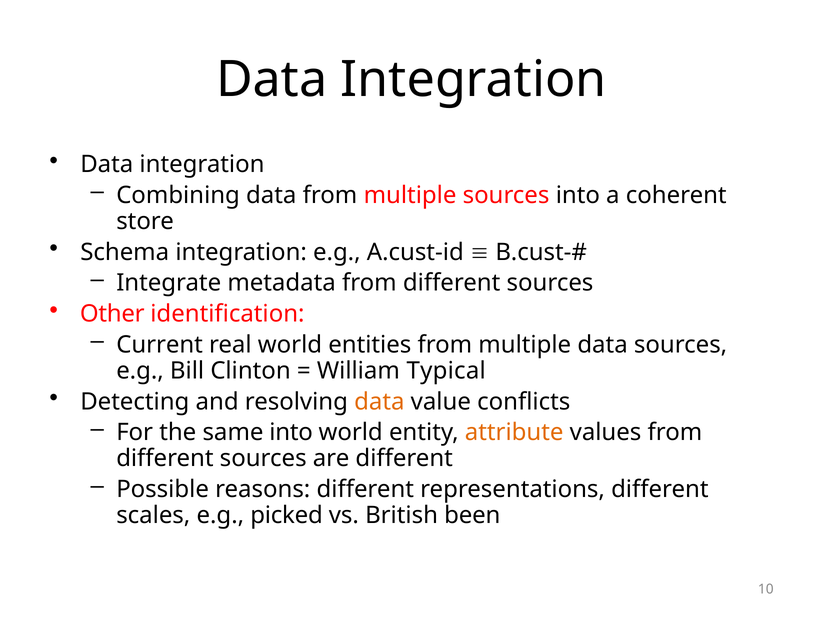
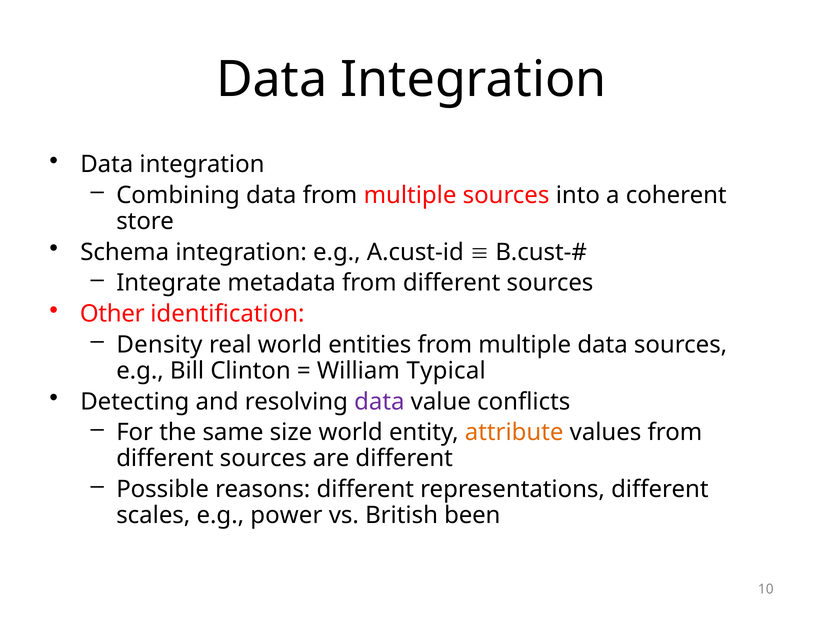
Current: Current -> Density
data at (379, 401) colour: orange -> purple
same into: into -> size
picked: picked -> power
